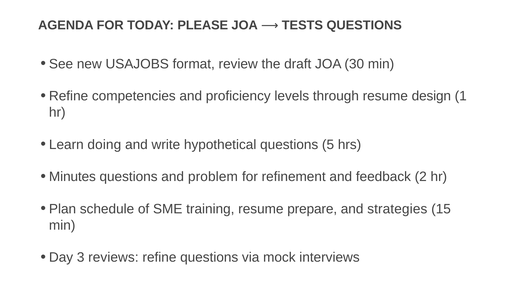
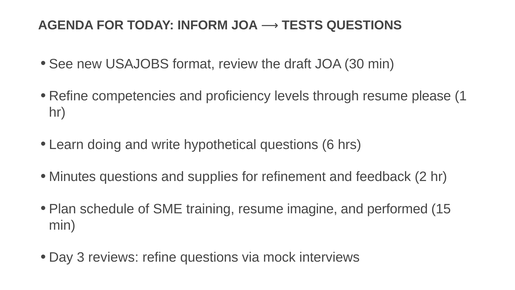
PLEASE: PLEASE -> INFORM
design: design -> please
5: 5 -> 6
problem: problem -> supplies
prepare: prepare -> imagine
strategies: strategies -> performed
